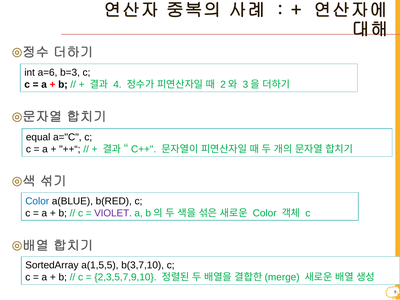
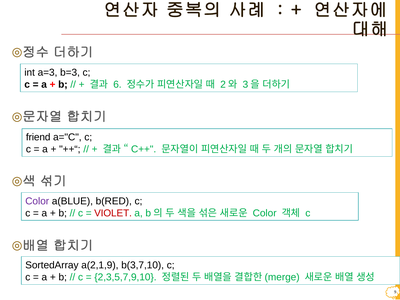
a=6: a=6 -> a=3
4: 4 -> 6
equal: equal -> friend
Color at (37, 201) colour: blue -> purple
VIOLET colour: purple -> red
a(1,5,5: a(1,5,5 -> a(2,1,9
